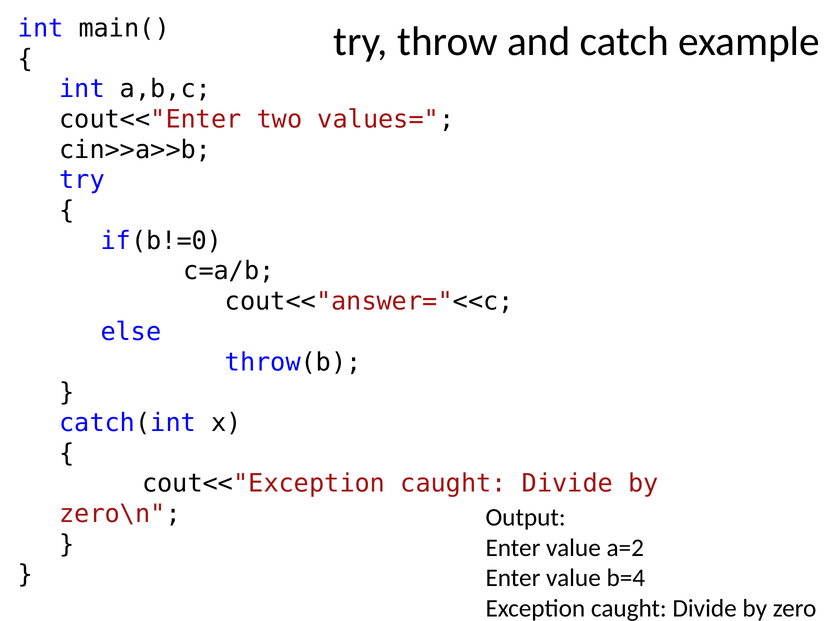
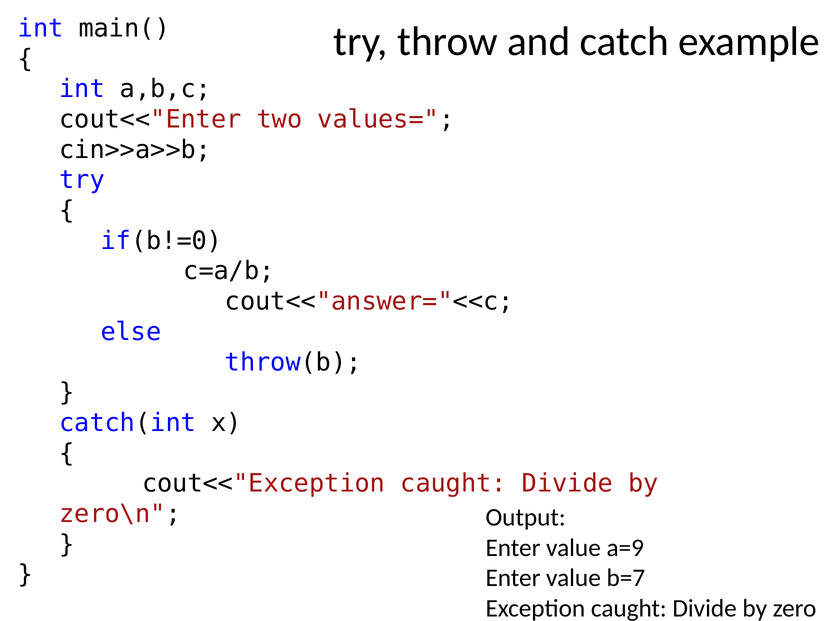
a=2: a=2 -> a=9
b=4: b=4 -> b=7
